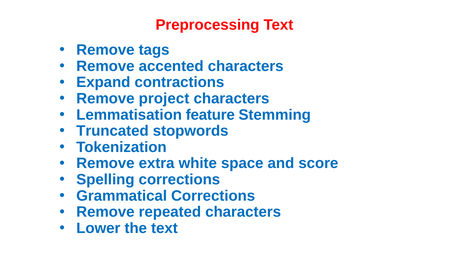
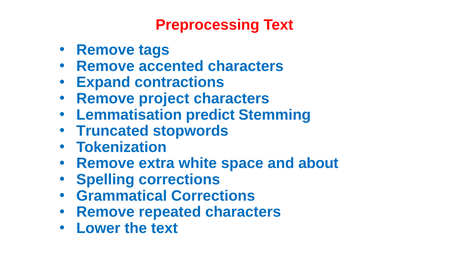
feature: feature -> predict
score: score -> about
